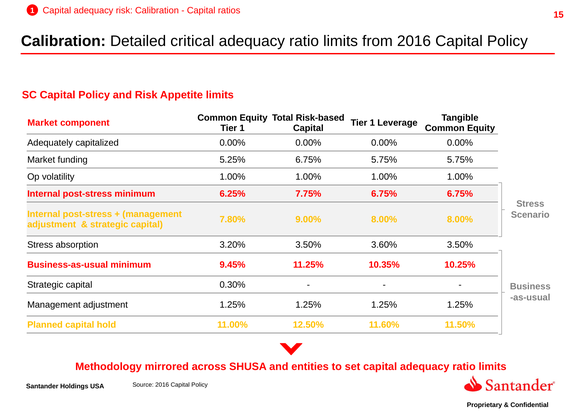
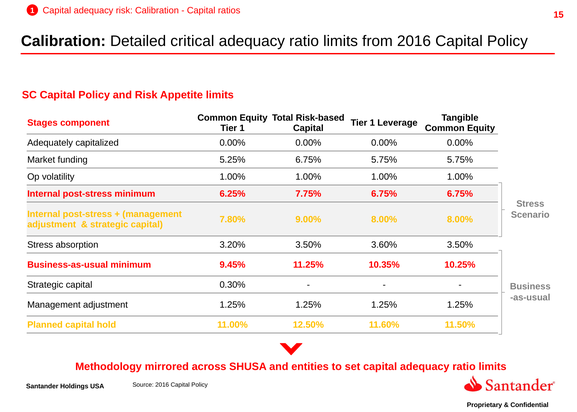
Market at (42, 123): Market -> Stages
